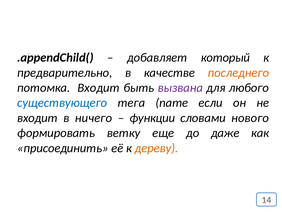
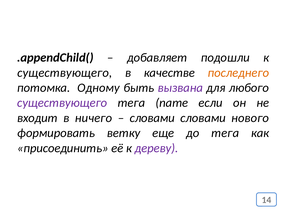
который: который -> подошли
предварительно at (65, 73): предварительно -> существующего
потомка Входит: Входит -> Одному
существующего at (62, 103) colour: blue -> purple
функции at (152, 118): функции -> словами
до даже: даже -> тега
дереву colour: orange -> purple
